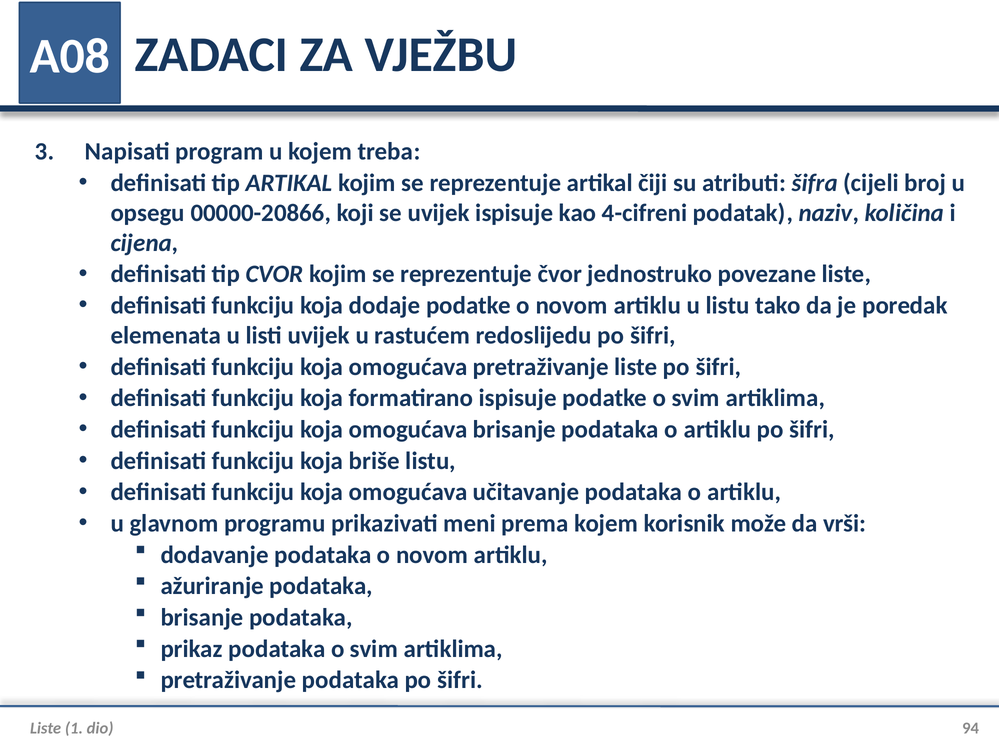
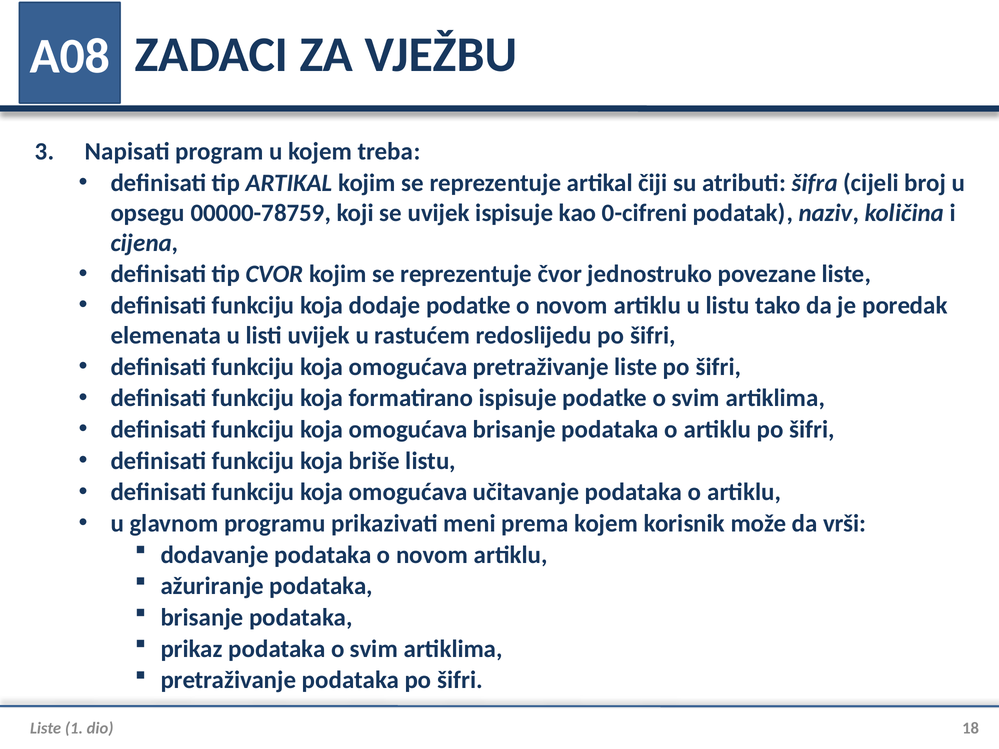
00000-20866: 00000-20866 -> 00000-78759
4-cifreni: 4-cifreni -> 0-cifreni
94: 94 -> 18
